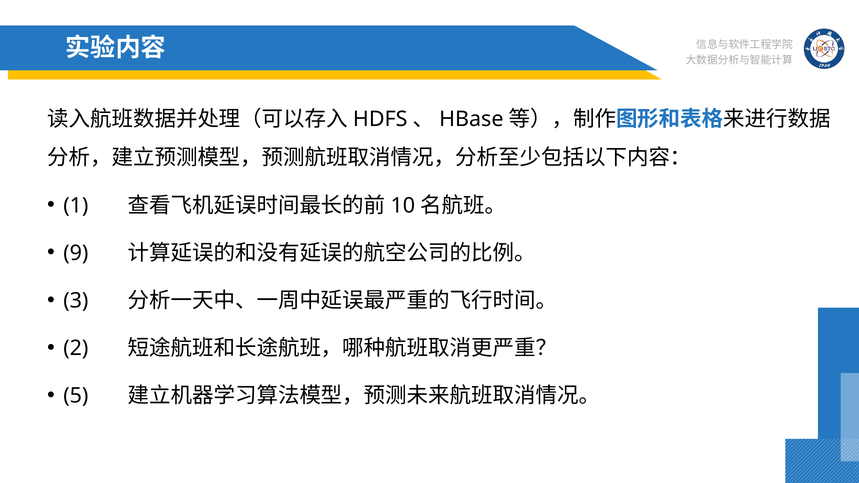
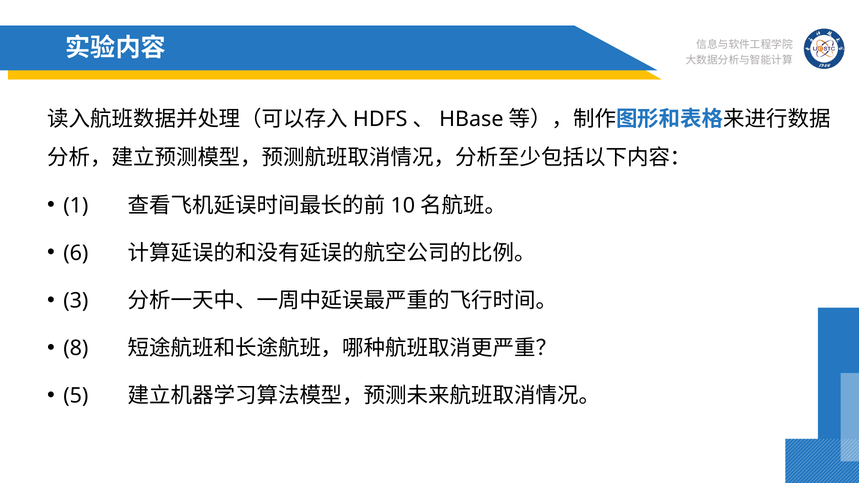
9: 9 -> 6
2: 2 -> 8
